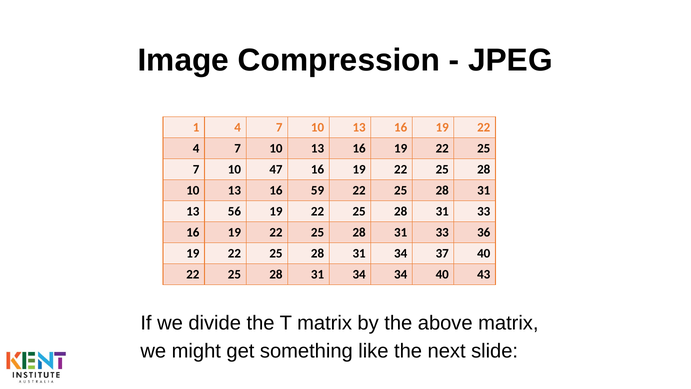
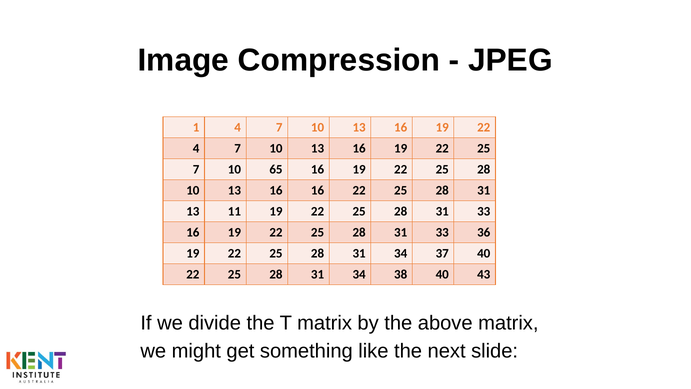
47: 47 -> 65
16 59: 59 -> 16
56: 56 -> 11
34 34: 34 -> 38
